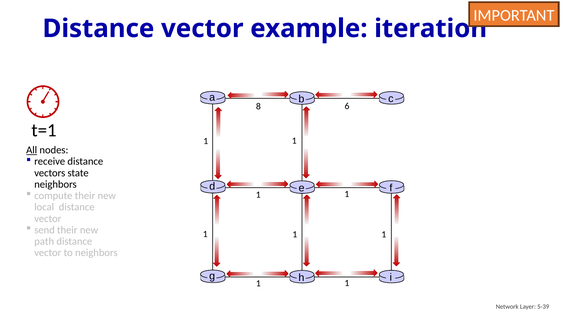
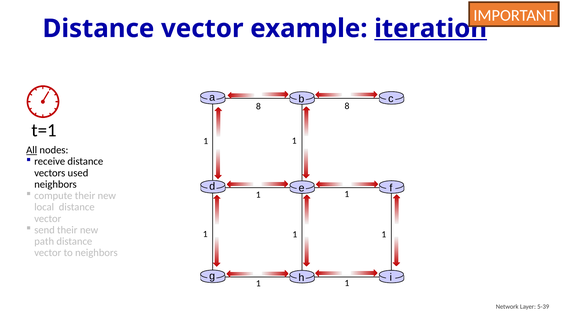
iteration underline: none -> present
8 6: 6 -> 8
state: state -> used
